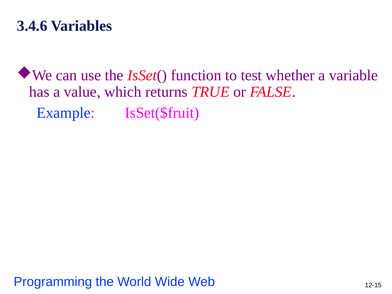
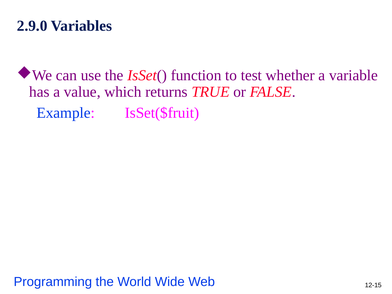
3.4.6: 3.4.6 -> 2.9.0
